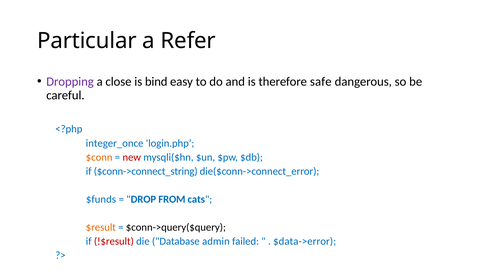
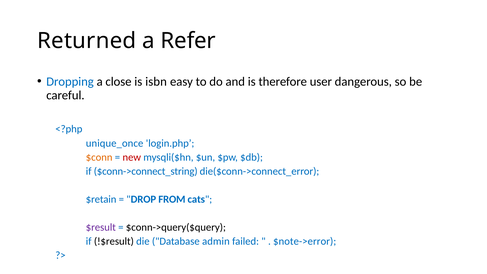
Particular: Particular -> Returned
Dropping colour: purple -> blue
bind: bind -> isbn
safe: safe -> user
integer_once: integer_once -> unique_once
$funds: $funds -> $retain
$result colour: orange -> purple
!$result colour: red -> black
$data->error: $data->error -> $note->error
